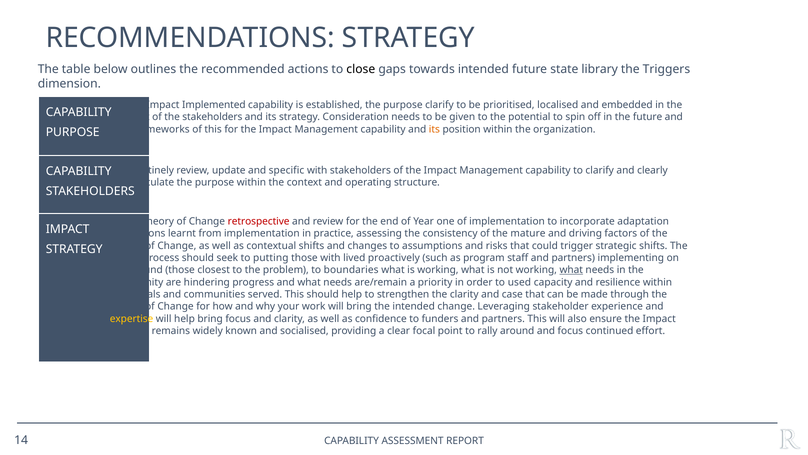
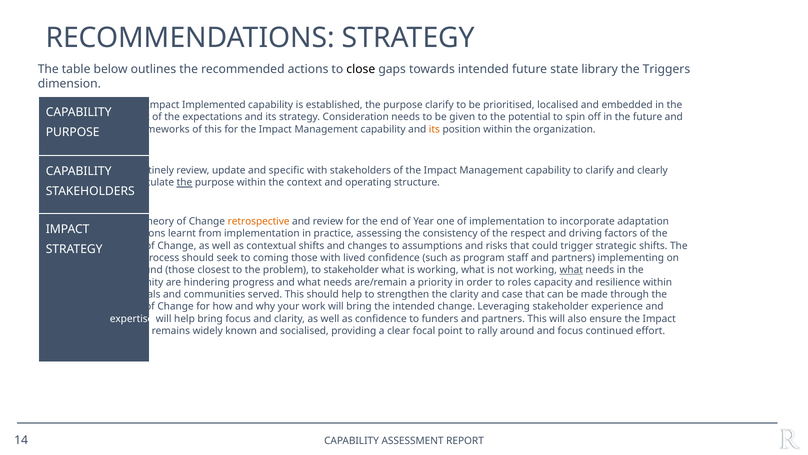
the stakeholders: stakeholders -> expectations
the at (185, 182) underline: none -> present
retrospective colour: red -> orange
mature: mature -> respect
putting: putting -> coming
lived proactively: proactively -> confidence
to boundaries: boundaries -> stakeholder
used: used -> roles
expertise colour: yellow -> white
